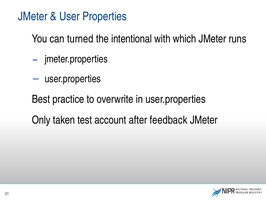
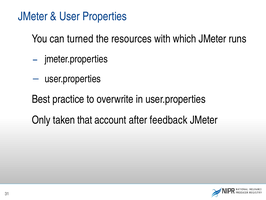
intentional: intentional -> resources
test: test -> that
